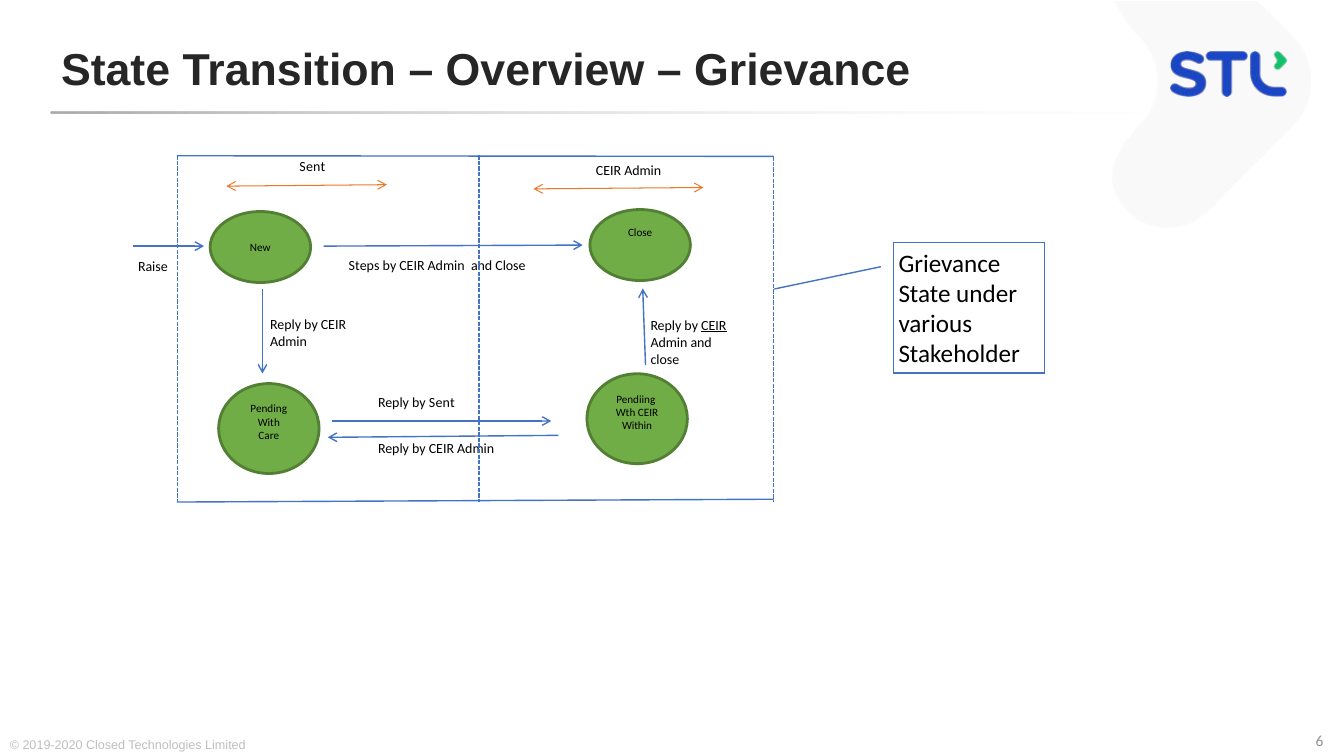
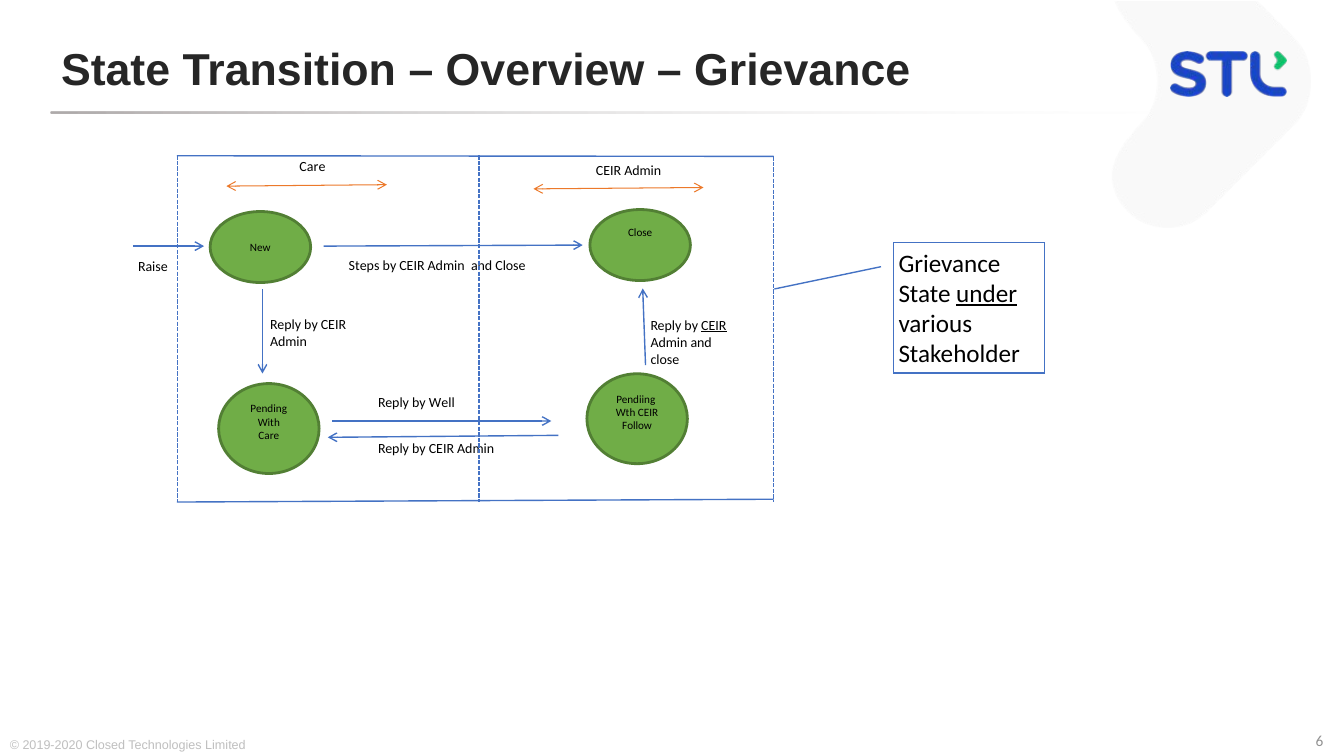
Sent at (312, 167): Sent -> Care
under underline: none -> present
by Sent: Sent -> Well
Within: Within -> Follow
